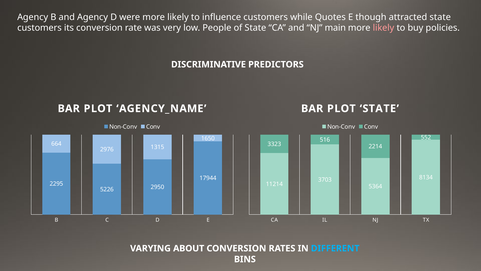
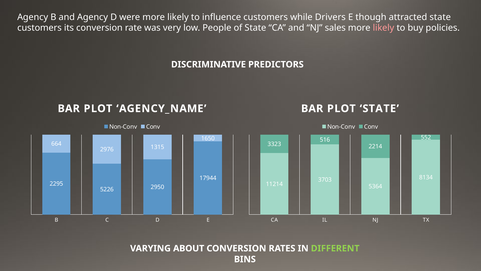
Quotes: Quotes -> Drivers
main: main -> sales
DIFFERENT colour: light blue -> light green
